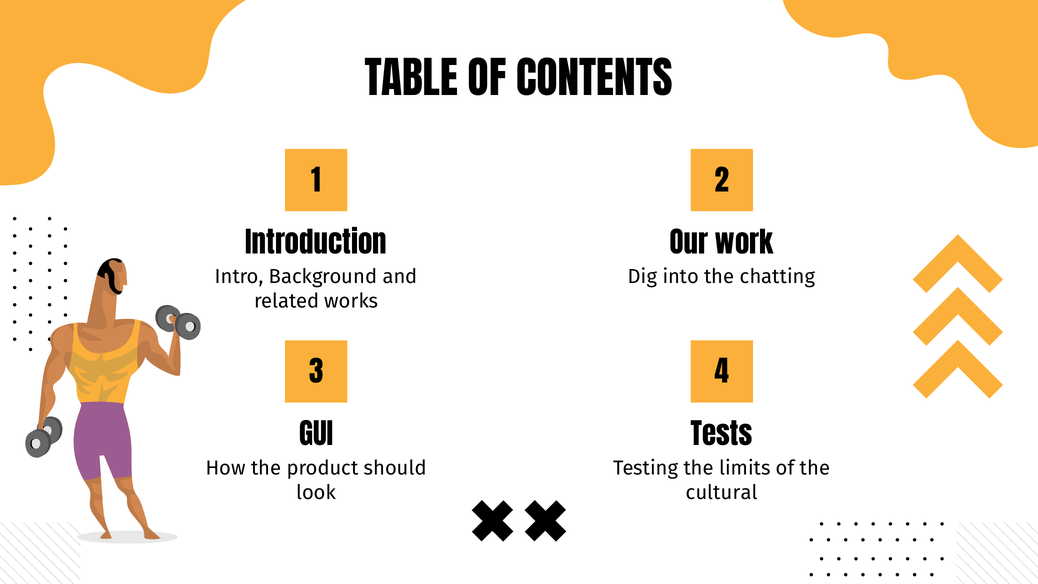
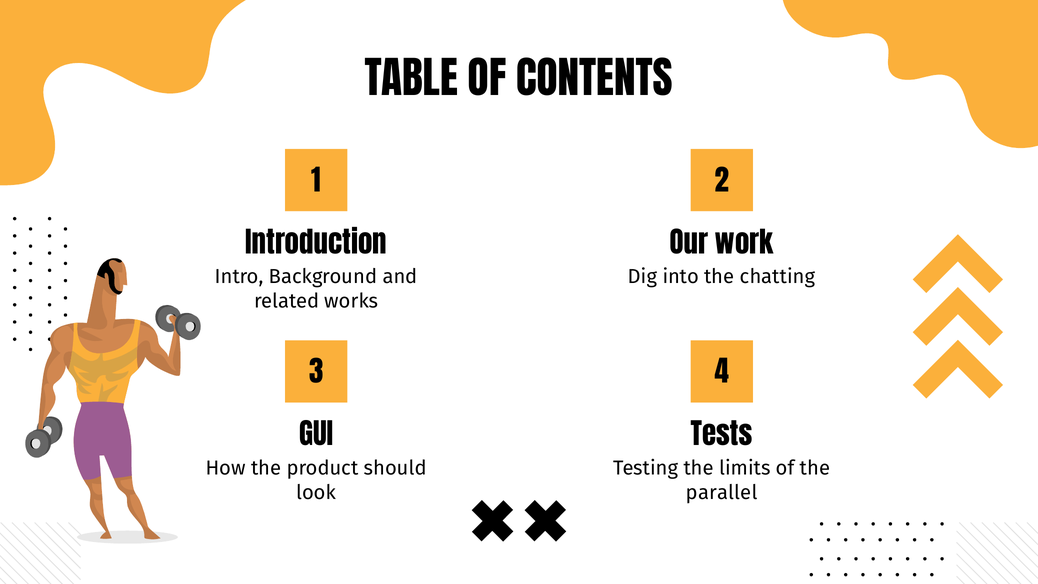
cultural: cultural -> parallel
